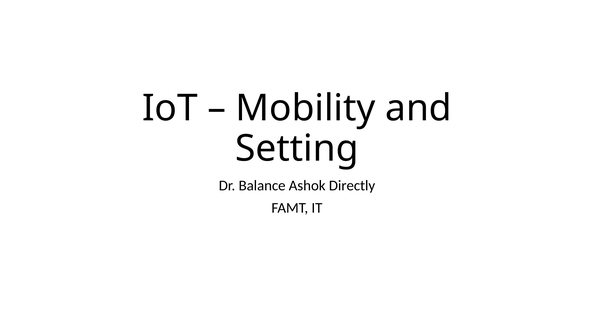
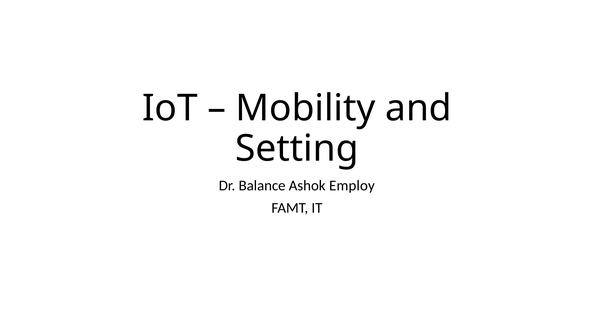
Directly: Directly -> Employ
